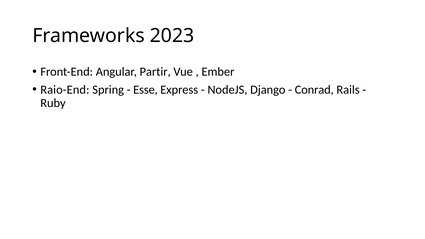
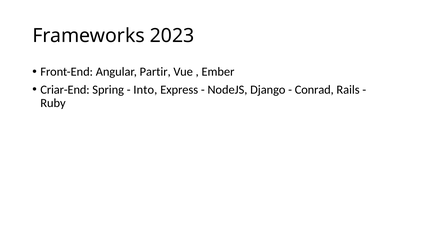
Raio-End: Raio-End -> Criar-End
Esse: Esse -> Into
